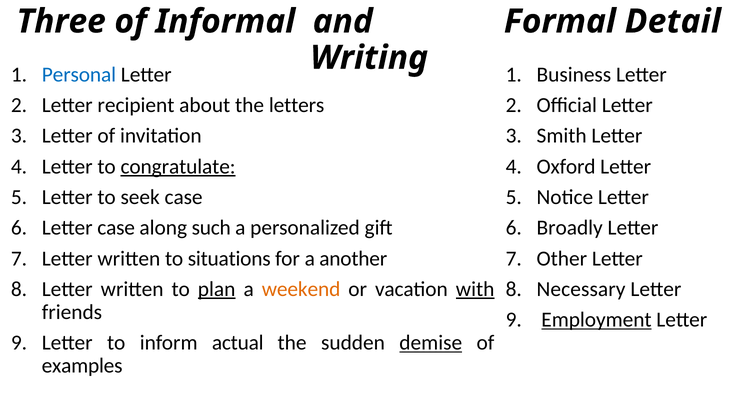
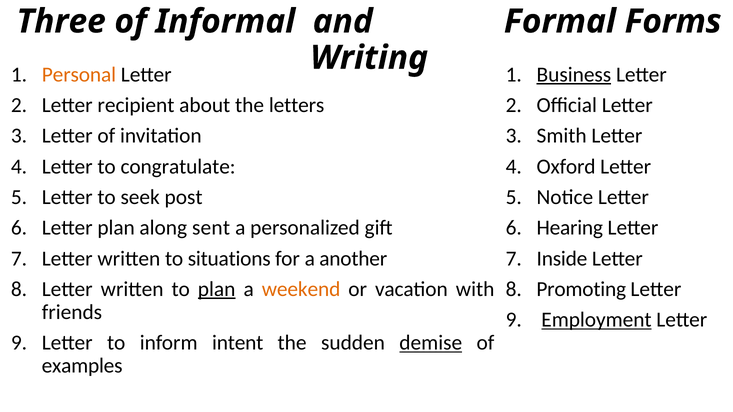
Detail: Detail -> Forms
Personal colour: blue -> orange
Business underline: none -> present
congratulate underline: present -> none
seek case: case -> post
Letter case: case -> plan
such: such -> sent
Broadly: Broadly -> Hearing
Other: Other -> Inside
with underline: present -> none
Necessary: Necessary -> Promoting
actual: actual -> intent
